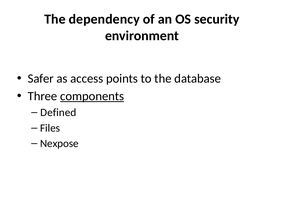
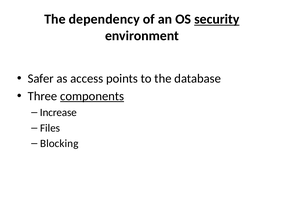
security underline: none -> present
Defined: Defined -> Increase
Nexpose: Nexpose -> Blocking
